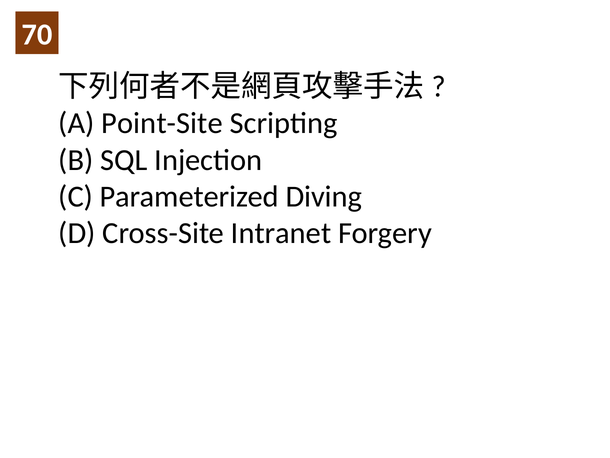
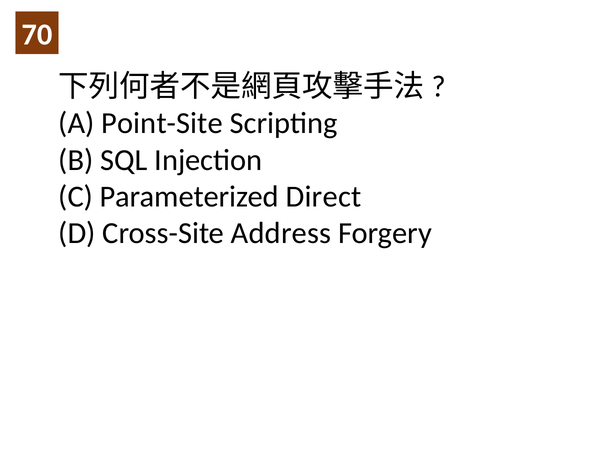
Diving: Diving -> Direct
Intranet: Intranet -> Address
